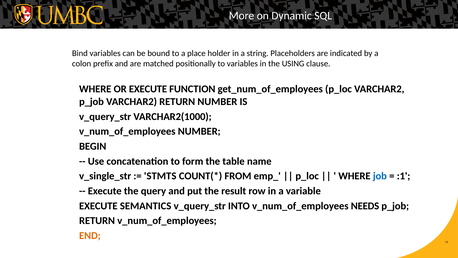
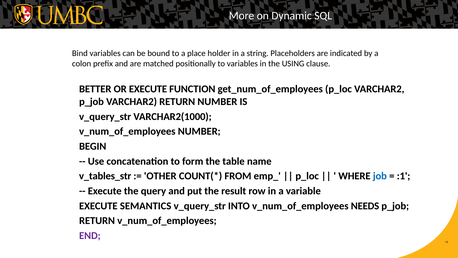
WHERE at (95, 89): WHERE -> BETTER
v_single_str: v_single_str -> v_tables_str
STMTS: STMTS -> OTHER
END colour: orange -> purple
